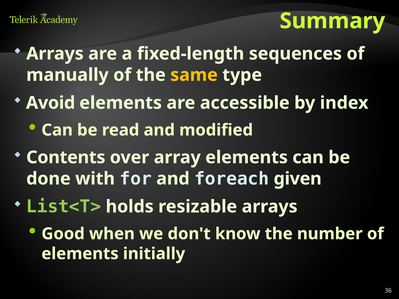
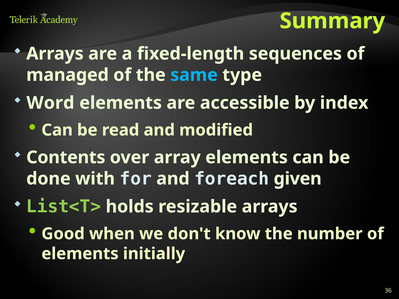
manually: manually -> managed
same colour: yellow -> light blue
Avoid: Avoid -> Word
